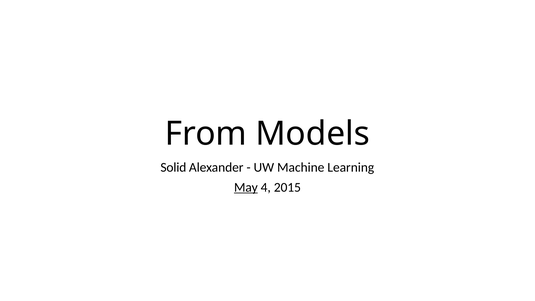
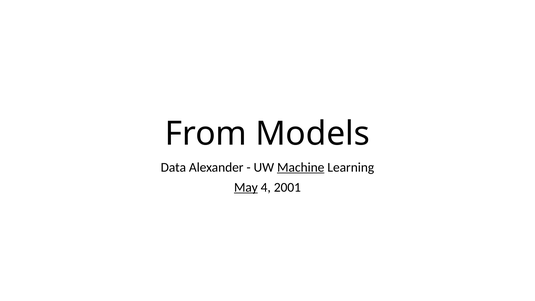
Solid: Solid -> Data
Machine underline: none -> present
2015: 2015 -> 2001
